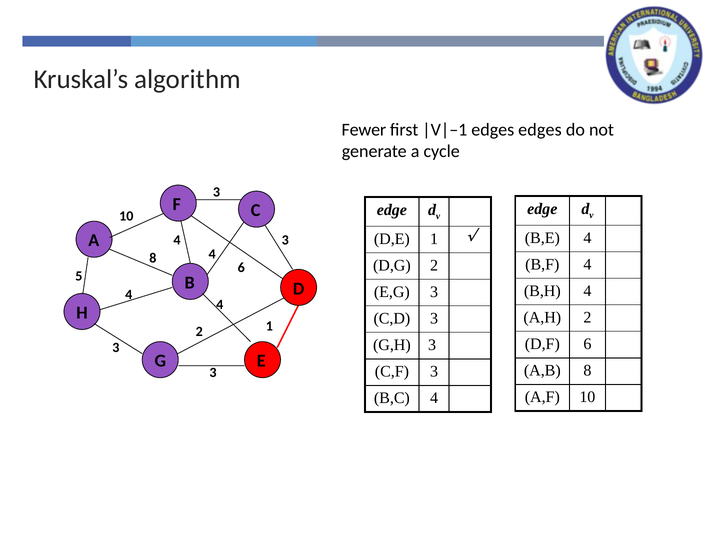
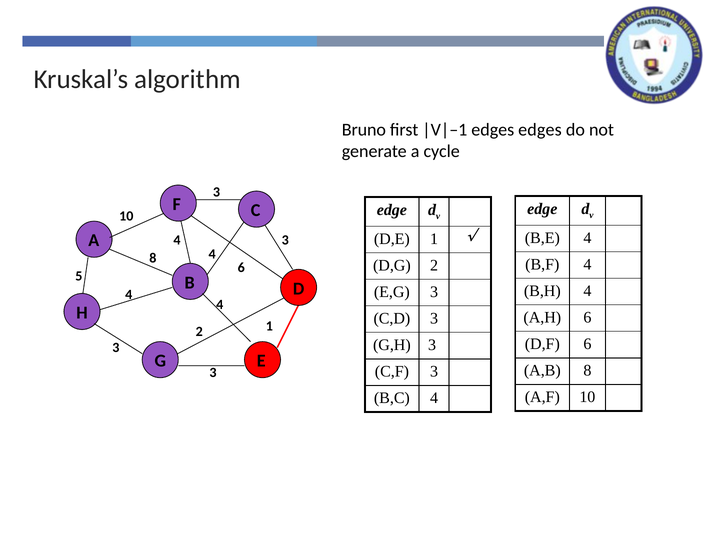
Fewer: Fewer -> Bruno
A,H 2: 2 -> 6
